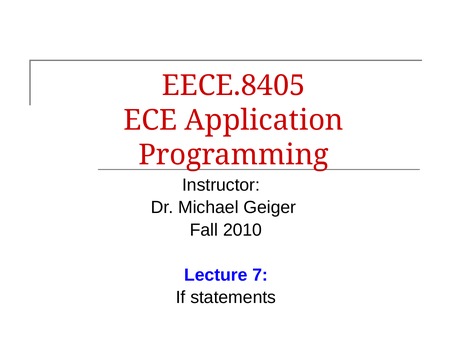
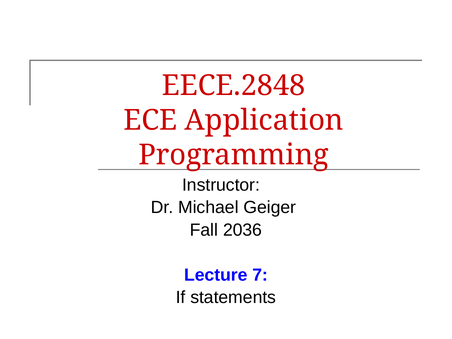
EECE.8405: EECE.8405 -> EECE.2848
2010: 2010 -> 2036
